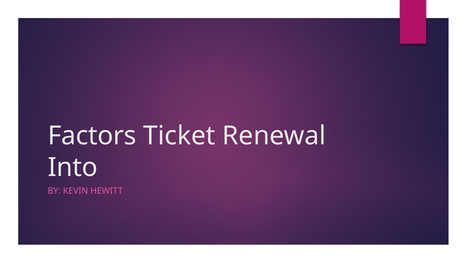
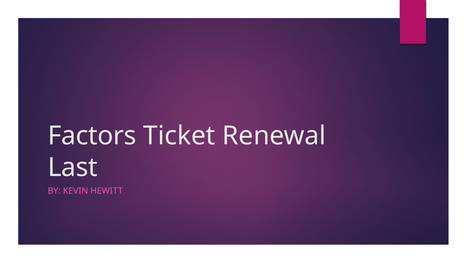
Into: Into -> Last
